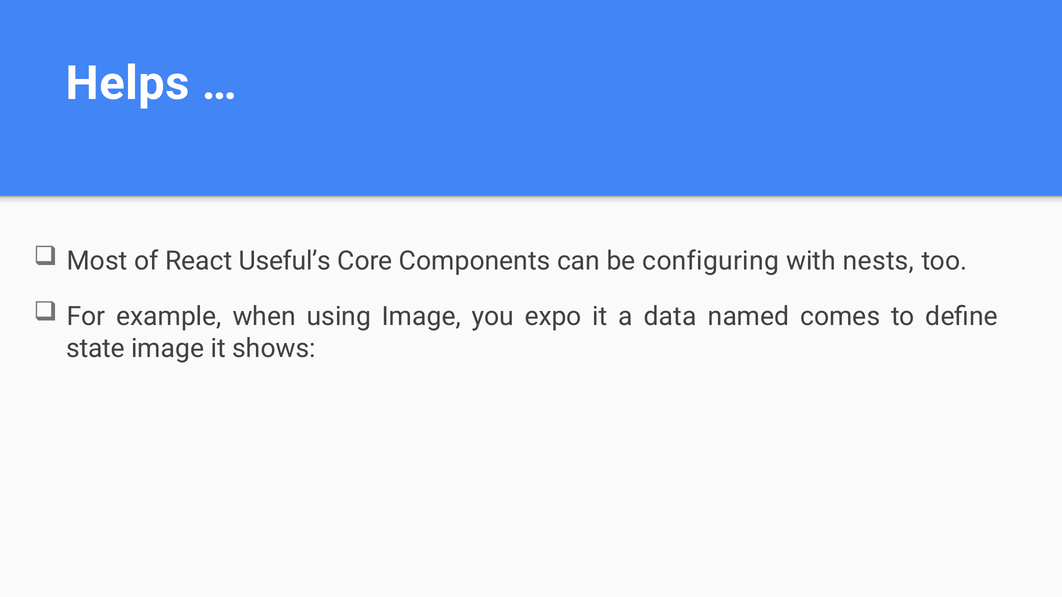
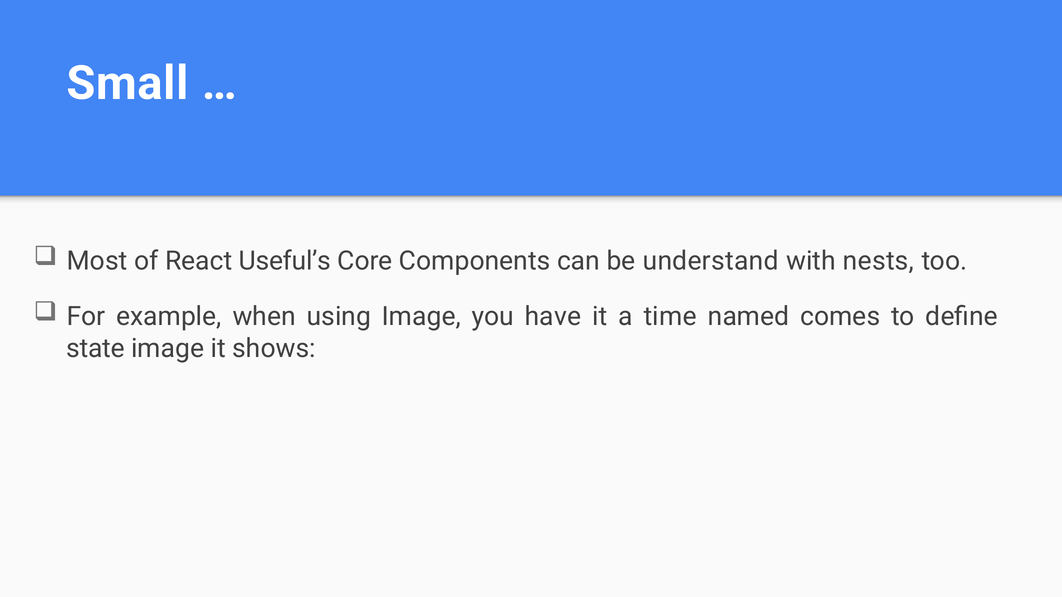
Helps: Helps -> Small
configuring: configuring -> understand
expo: expo -> have
data: data -> time
